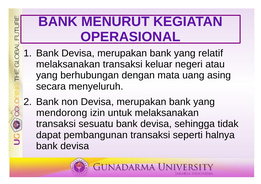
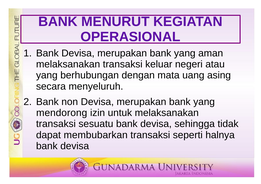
relatif: relatif -> aman
pembangunan: pembangunan -> membubarkan
